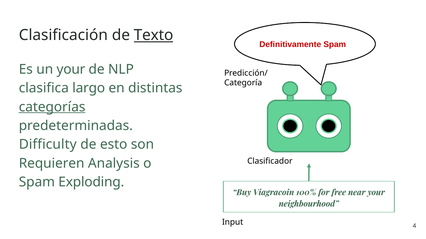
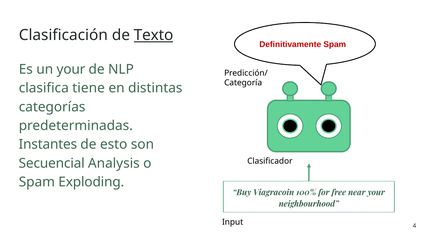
largo: largo -> tiene
categorías underline: present -> none
Difficulty: Difficulty -> Instantes
Requieren: Requieren -> Secuencial
